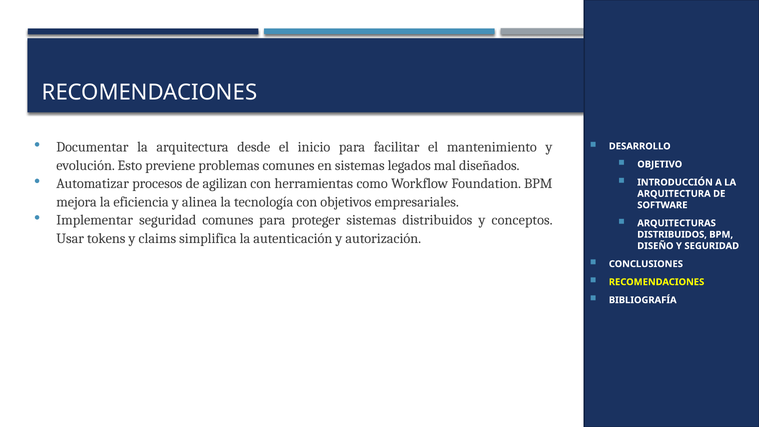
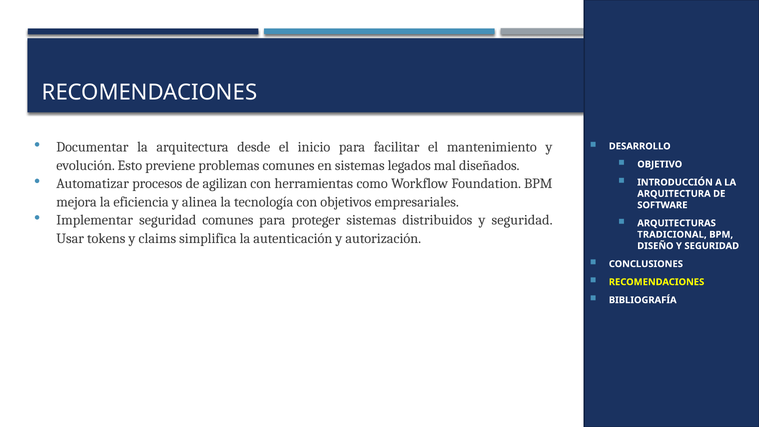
distribuidos y conceptos: conceptos -> seguridad
DISTRIBUIDOS at (672, 234): DISTRIBUIDOS -> TRADICIONAL
